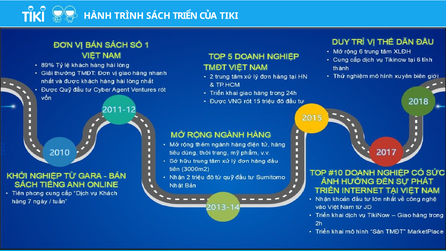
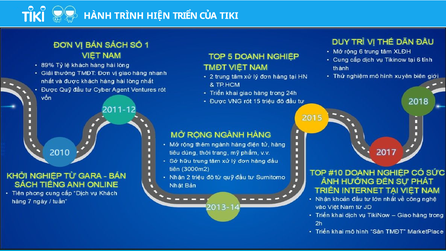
SÁCH: SÁCH -> HIỆN
